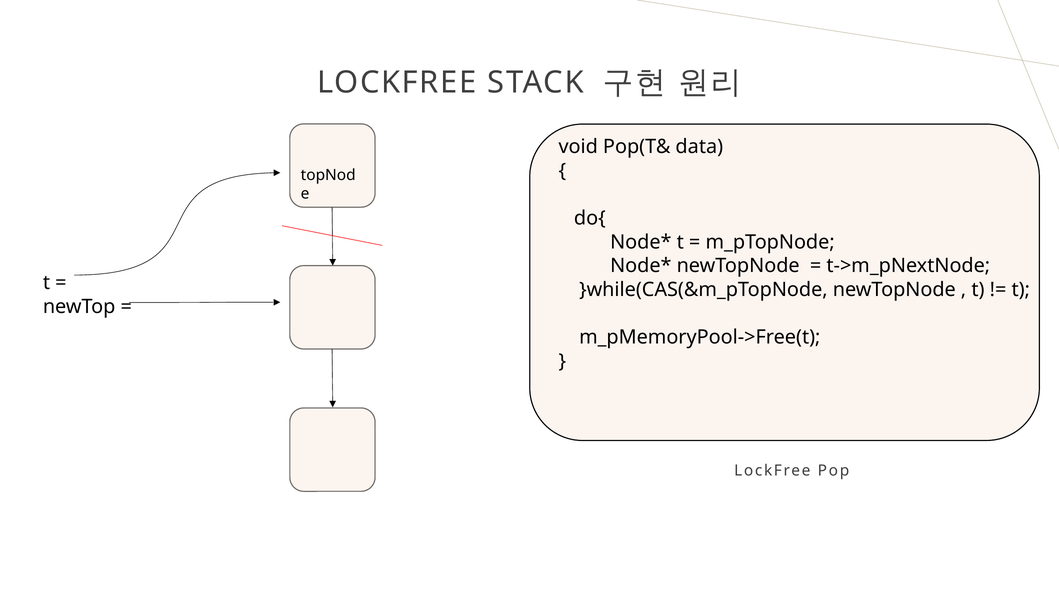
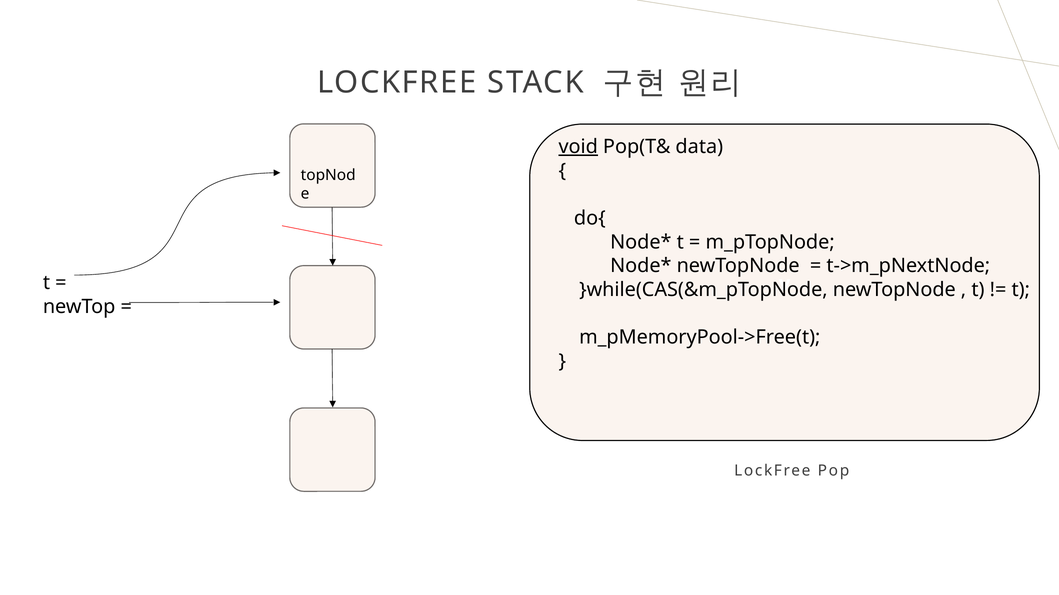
void underline: none -> present
